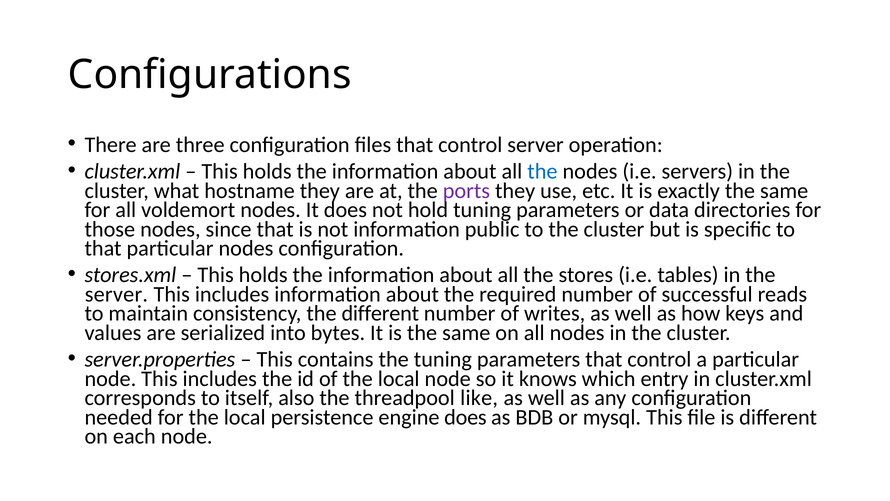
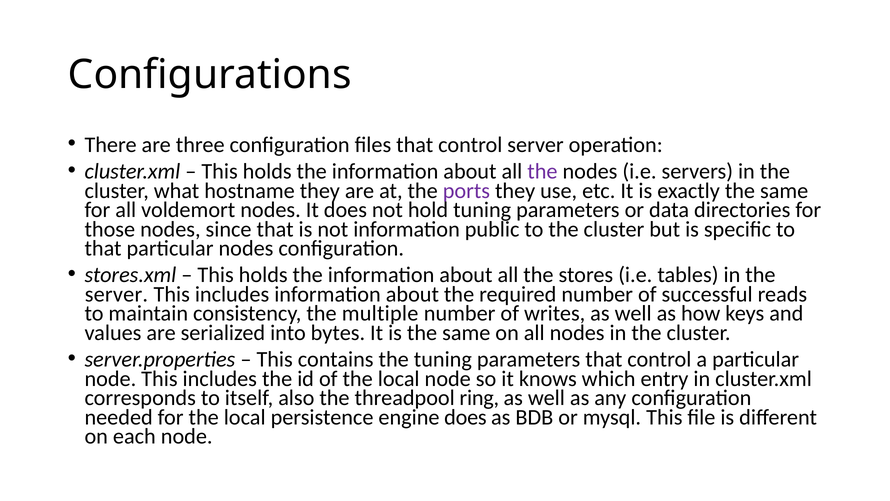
the at (542, 171) colour: blue -> purple
the different: different -> multiple
like: like -> ring
